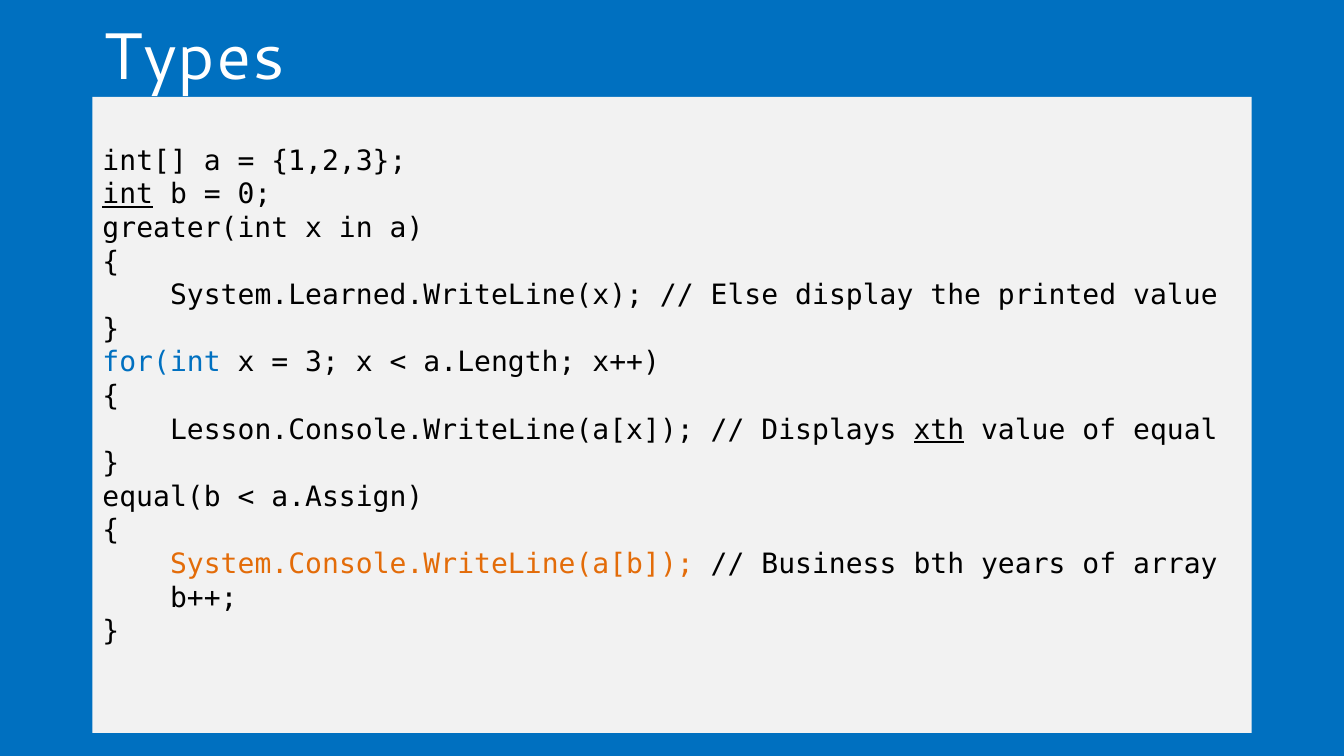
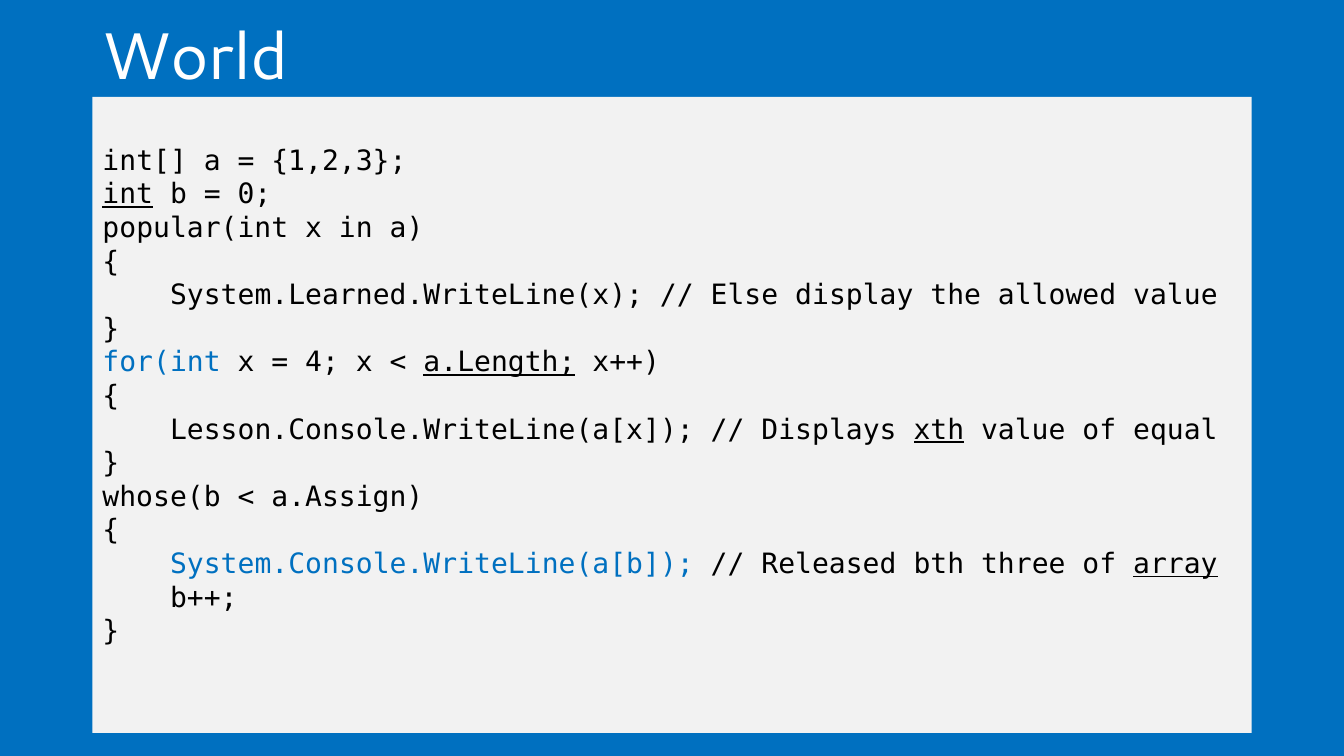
Types: Types -> World
greater(int: greater(int -> popular(int
printed: printed -> allowed
3: 3 -> 4
a.Length underline: none -> present
equal(b: equal(b -> whose(b
System.Console.WriteLine(a[b colour: orange -> blue
Business: Business -> Released
years: years -> three
array underline: none -> present
